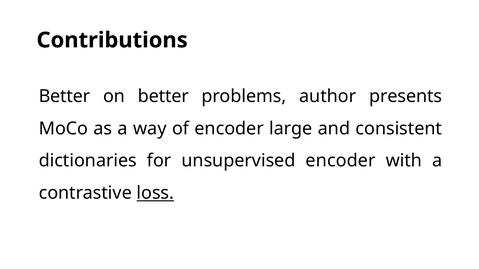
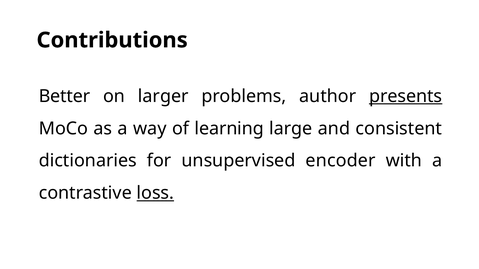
on better: better -> larger
presents underline: none -> present
of encoder: encoder -> learning
